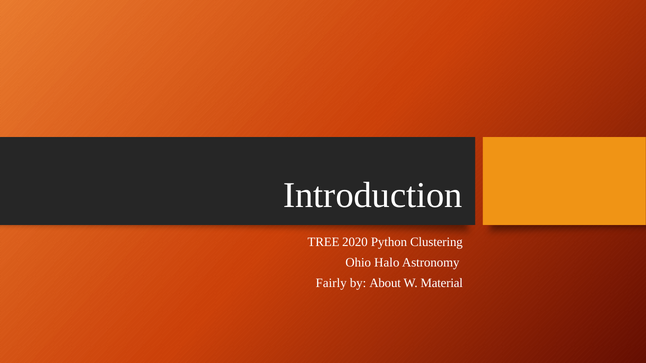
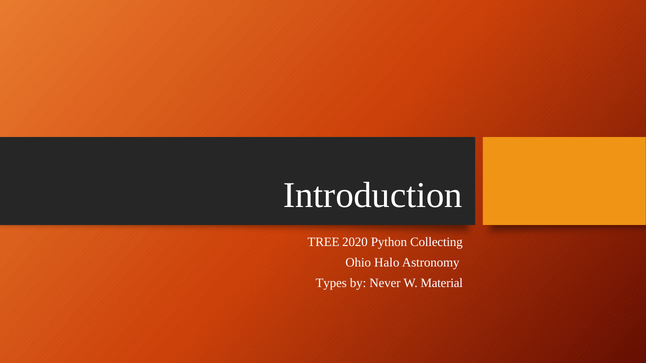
Clustering: Clustering -> Collecting
Fairly: Fairly -> Types
About: About -> Never
